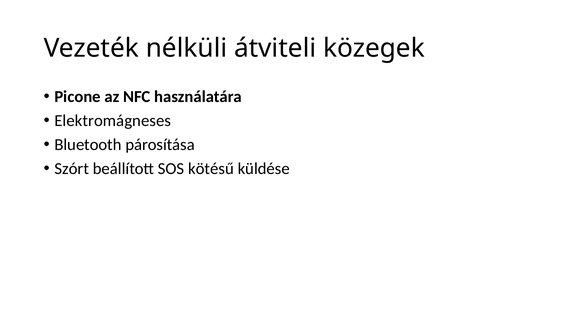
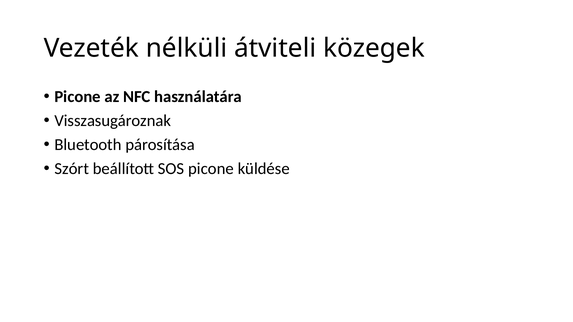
Elektromágneses: Elektromágneses -> Visszasugároznak
SOS kötésű: kötésű -> picone
